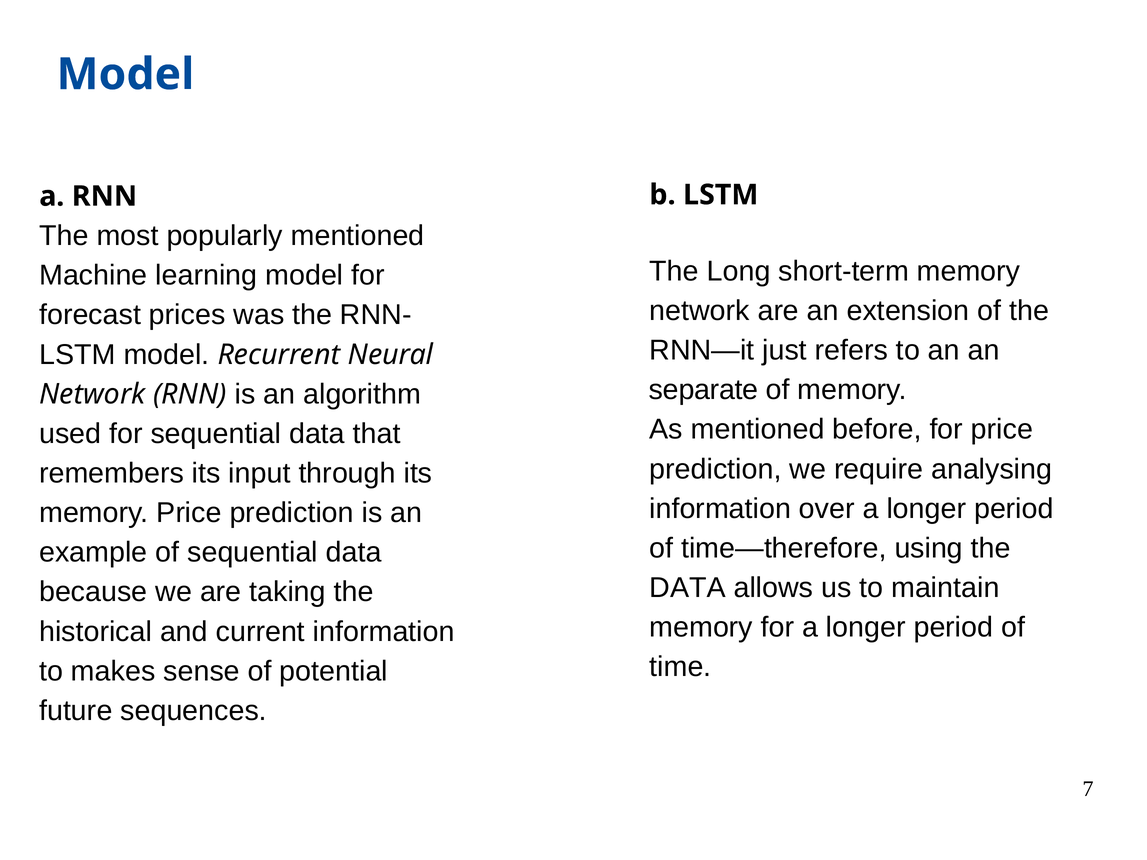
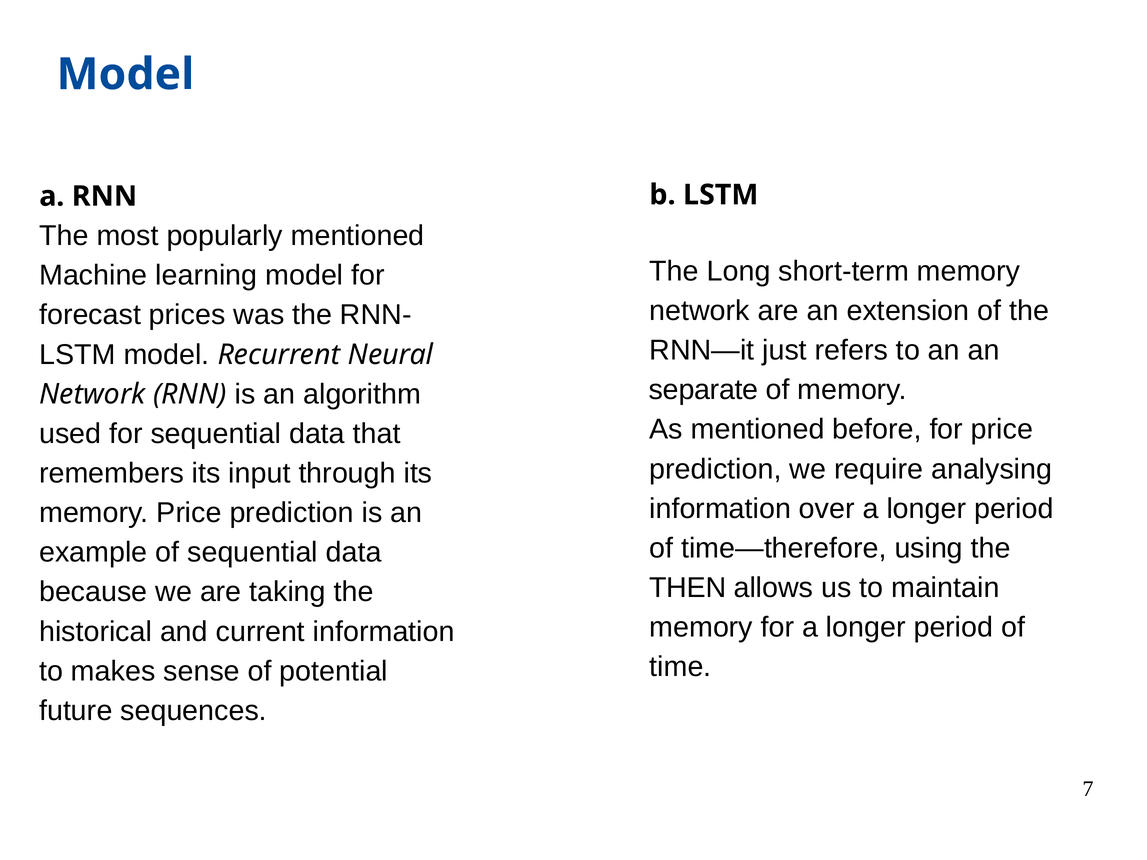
DATA at (688, 588): DATA -> THEN
